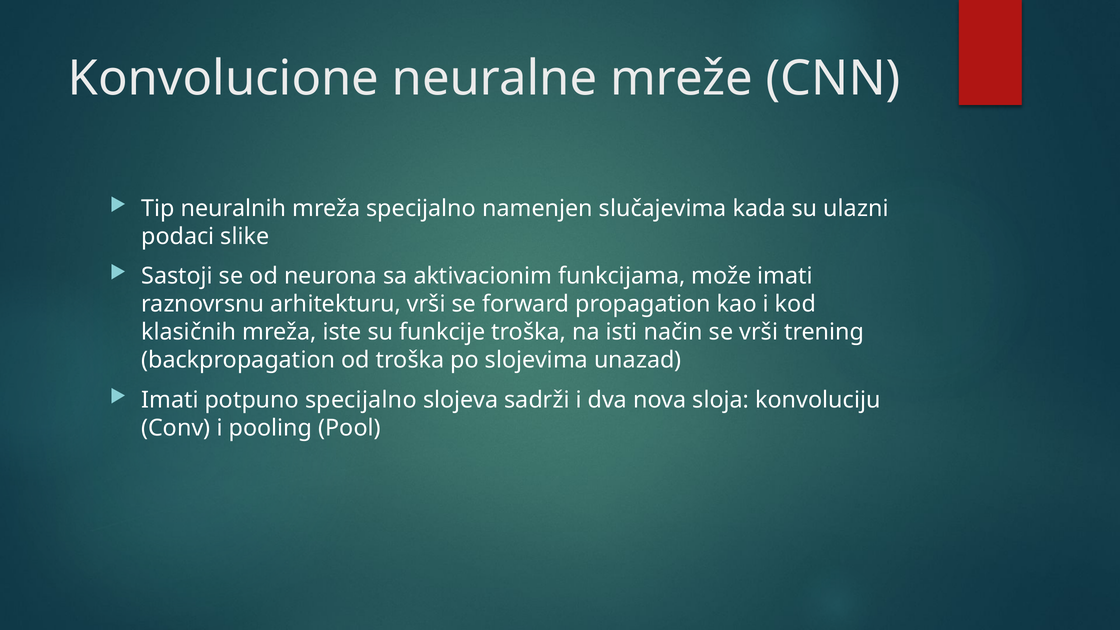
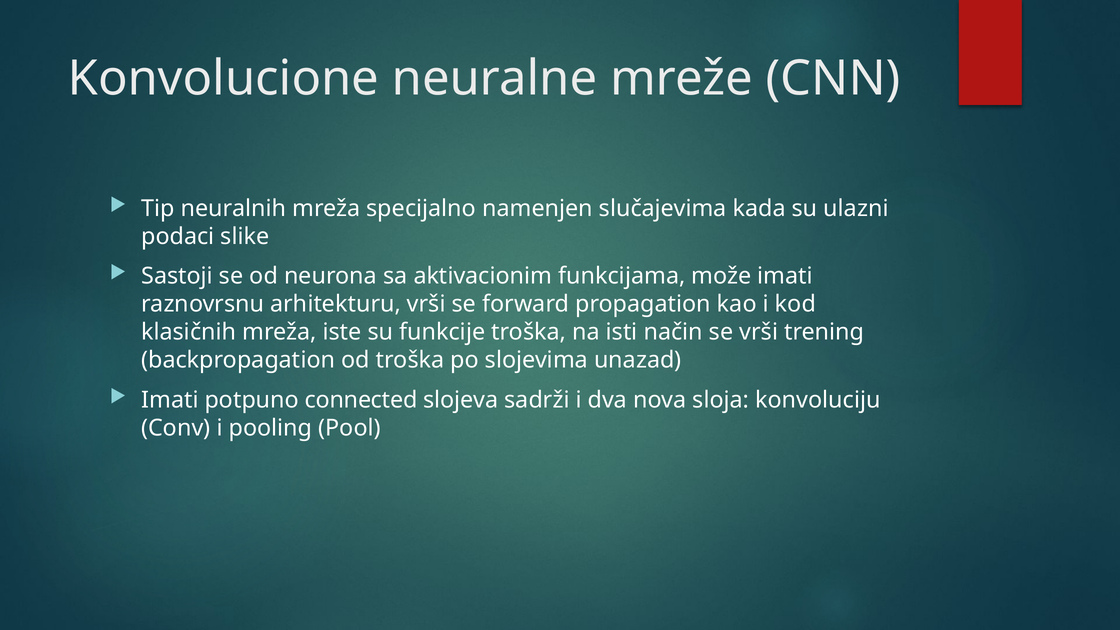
potpuno specijalno: specijalno -> connected
